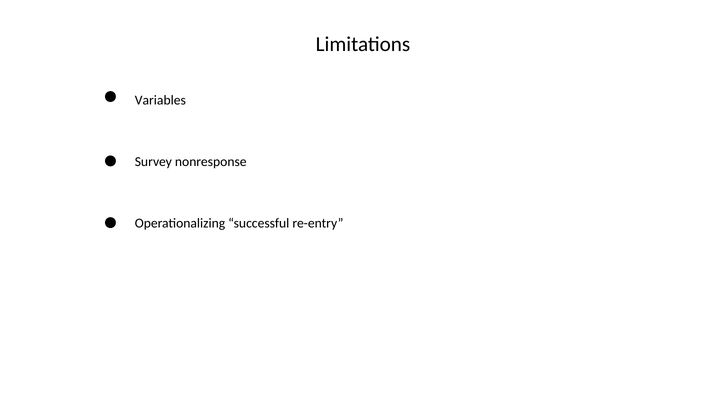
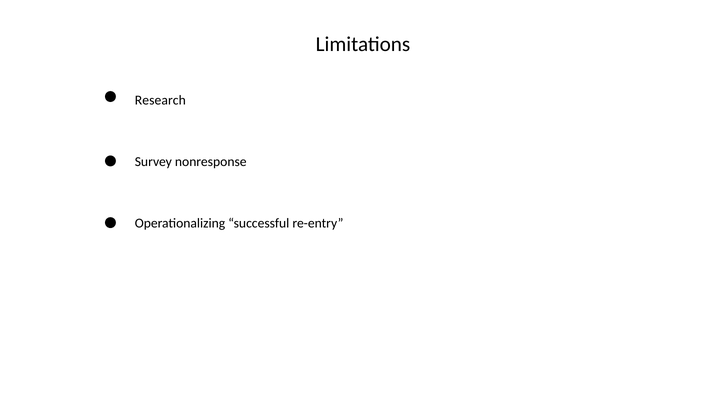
Variables: Variables -> Research
